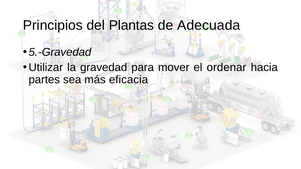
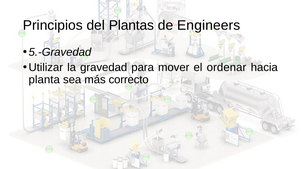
Adecuada: Adecuada -> Engineers
partes: partes -> planta
eficacia: eficacia -> correcto
